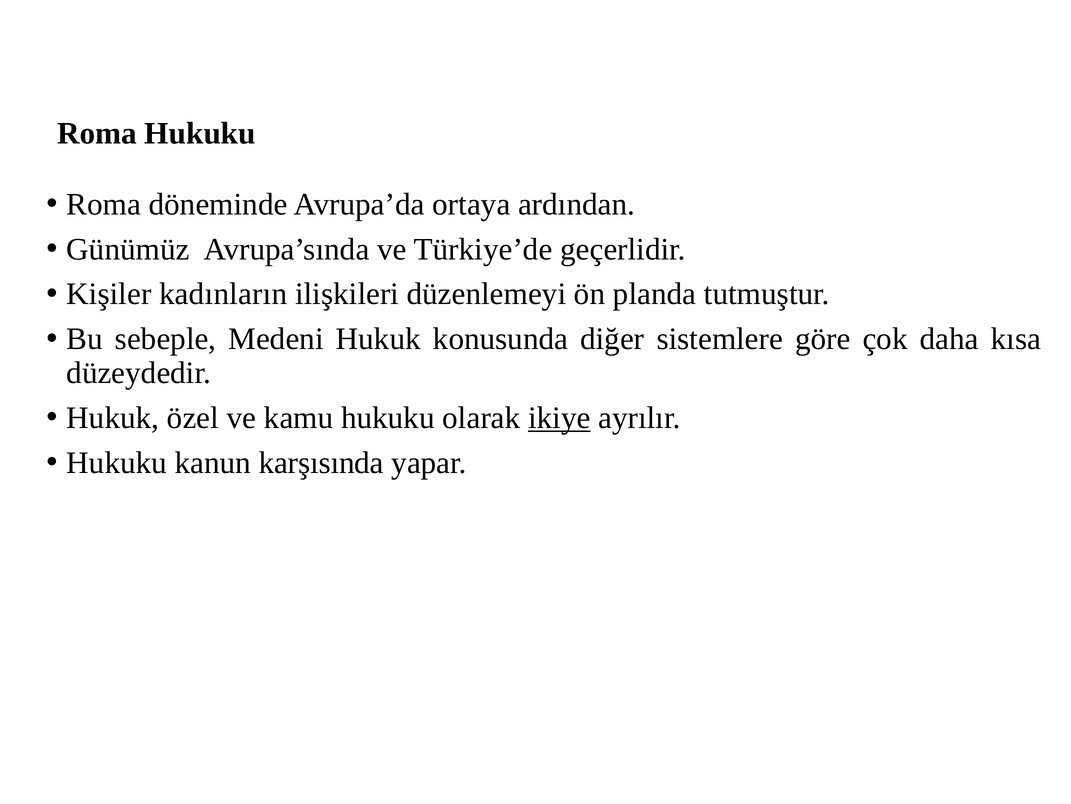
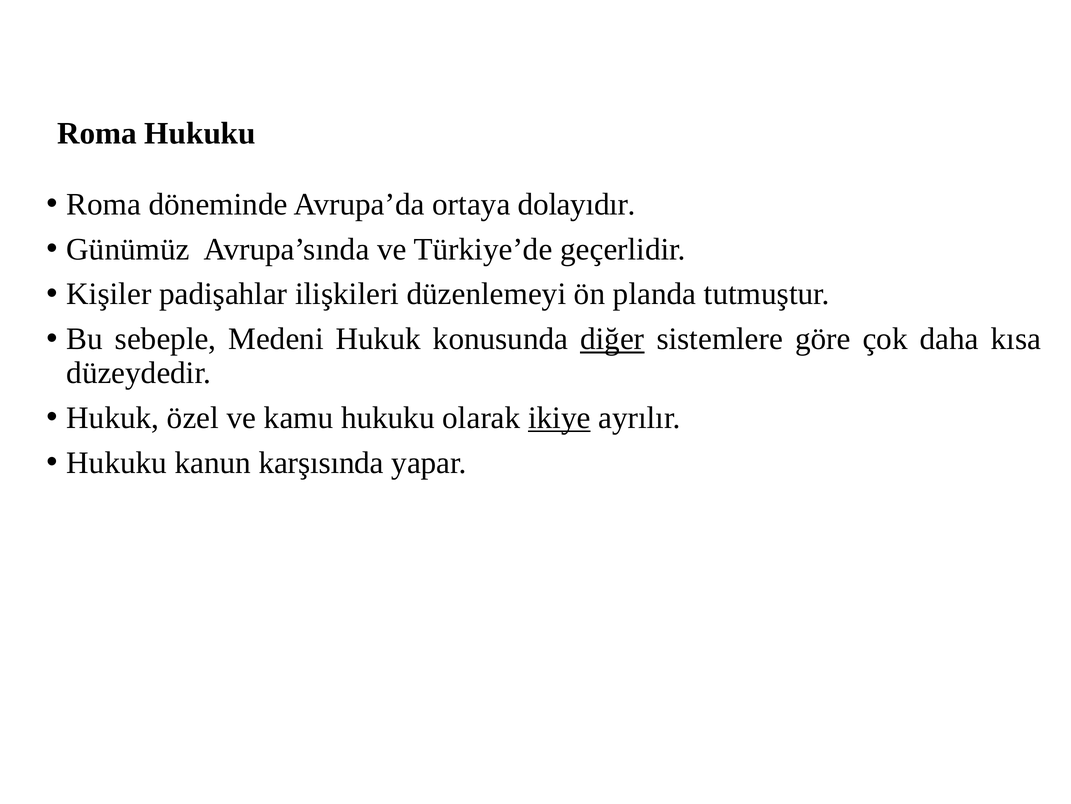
ardından: ardından -> dolayıdır
kadınların: kadınların -> padişahlar
diğer underline: none -> present
